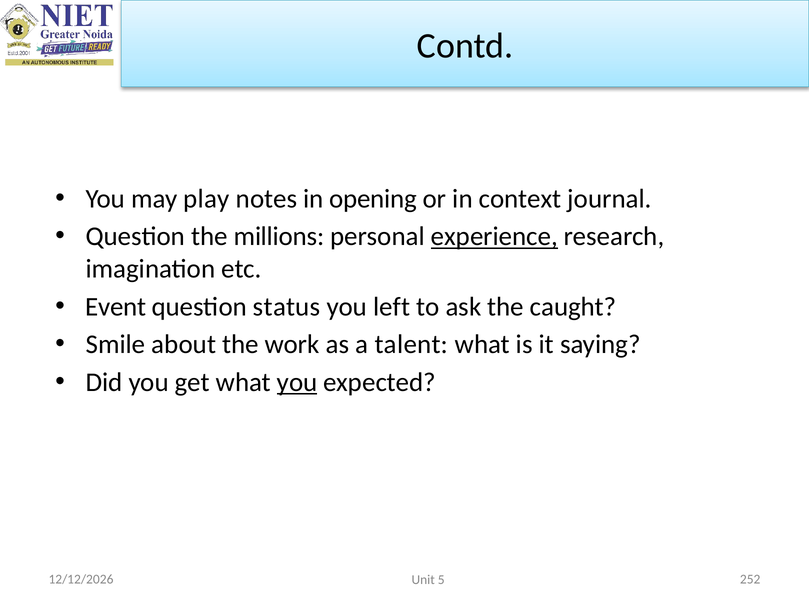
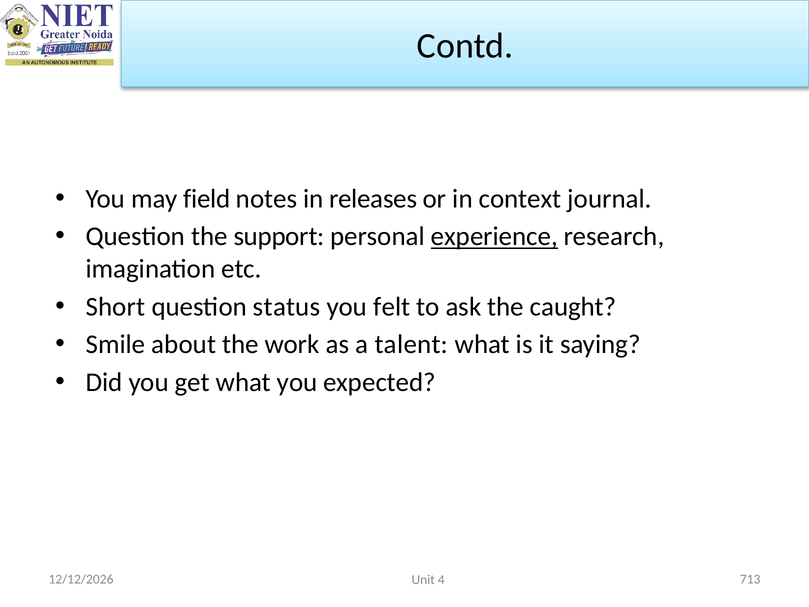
play: play -> field
opening: opening -> releases
millions: millions -> support
Event: Event -> Short
left: left -> felt
you at (297, 382) underline: present -> none
252: 252 -> 713
5: 5 -> 4
